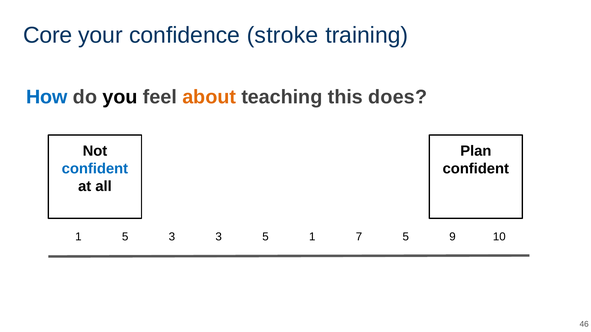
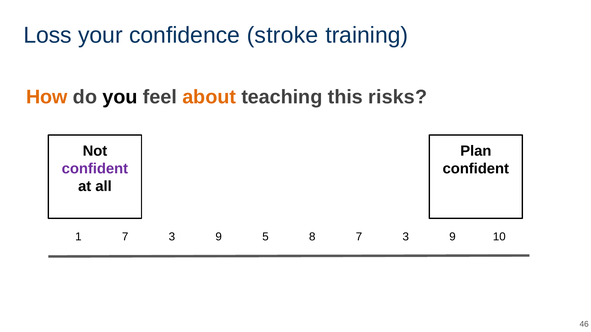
Core: Core -> Loss
How colour: blue -> orange
does: does -> risks
confident at (95, 169) colour: blue -> purple
1 5: 5 -> 7
3 at (219, 237): 3 -> 9
5 1: 1 -> 8
5 at (406, 237): 5 -> 3
